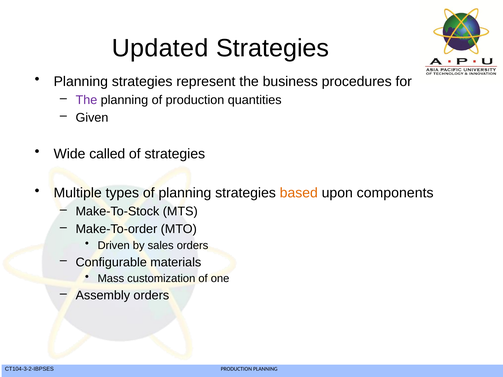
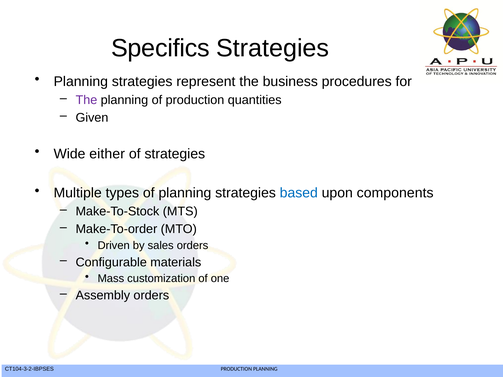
Updated: Updated -> Specifics
called: called -> either
based colour: orange -> blue
